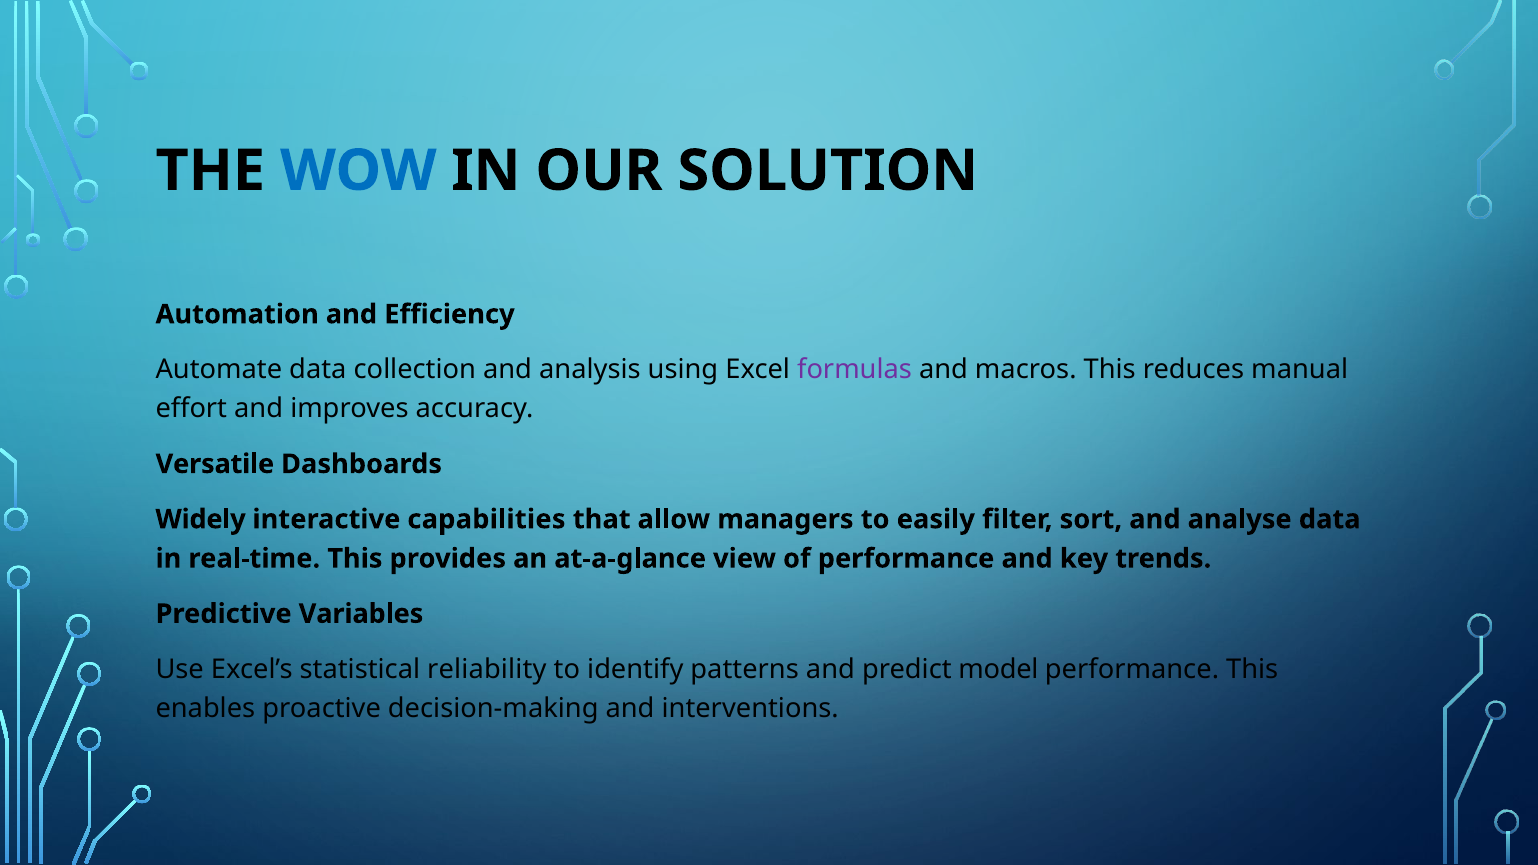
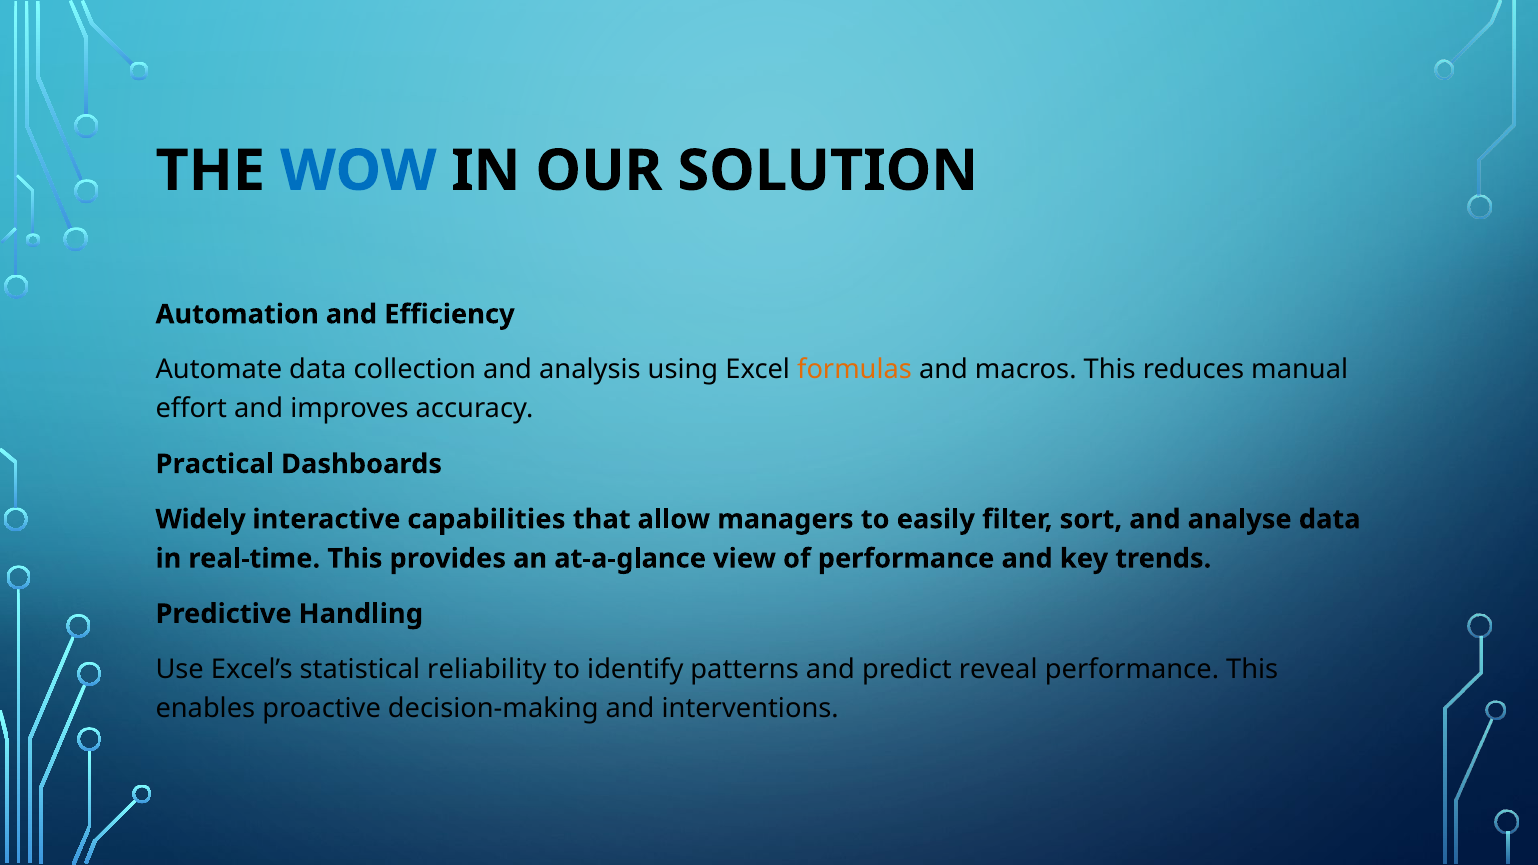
formulas colour: purple -> orange
Versatile: Versatile -> Practical
Variables: Variables -> Handling
model: model -> reveal
